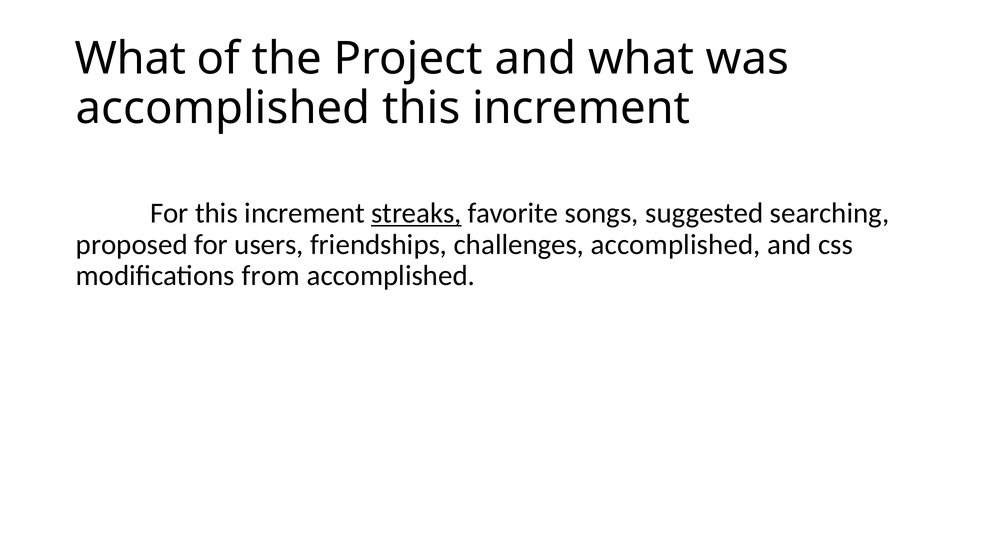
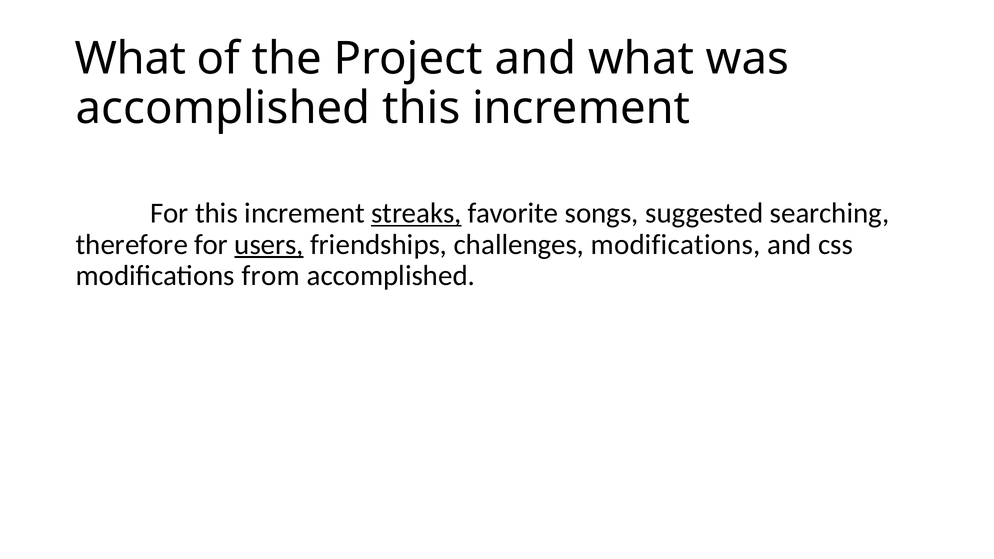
proposed: proposed -> therefore
users underline: none -> present
challenges accomplished: accomplished -> modifications
